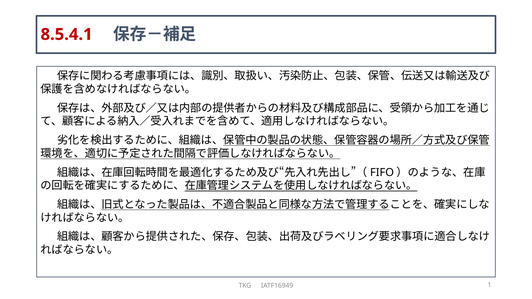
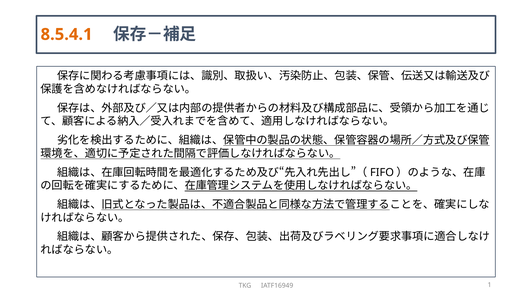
8.5.4.1 colour: red -> orange
